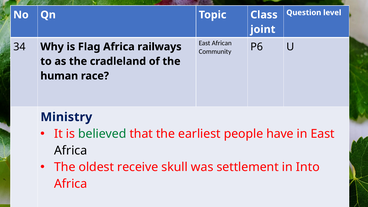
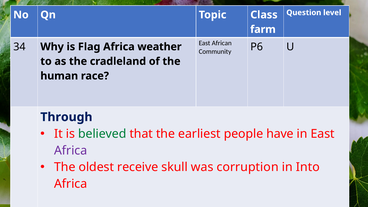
joint: joint -> farm
railways: railways -> weather
Ministry: Ministry -> Through
Africa at (71, 150) colour: black -> purple
settlement: settlement -> corruption
